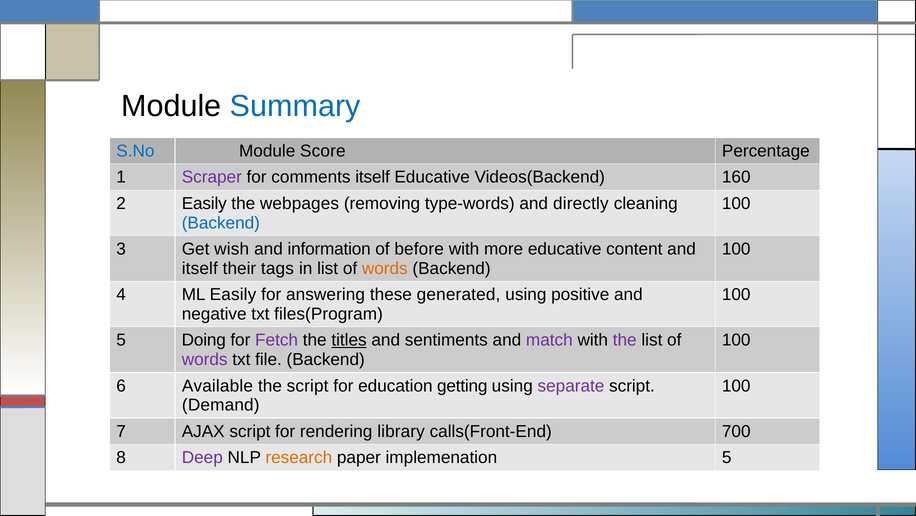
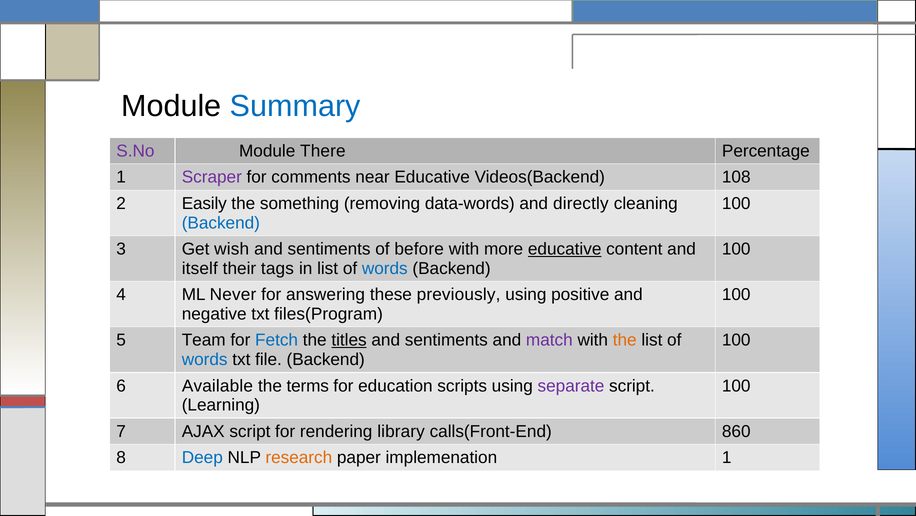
S.No colour: blue -> purple
Score: Score -> There
comments itself: itself -> near
160: 160 -> 108
webpages: webpages -> something
type-words: type-words -> data-words
information at (329, 249): information -> sentiments
educative at (565, 249) underline: none -> present
words at (385, 268) colour: orange -> blue
ML Easily: Easily -> Never
generated: generated -> previously
Doing: Doing -> Team
Fetch colour: purple -> blue
the at (625, 340) colour: purple -> orange
words at (205, 359) colour: purple -> blue
the script: script -> terms
getting: getting -> scripts
Demand: Demand -> Learning
700: 700 -> 860
Deep colour: purple -> blue
implemenation 5: 5 -> 1
